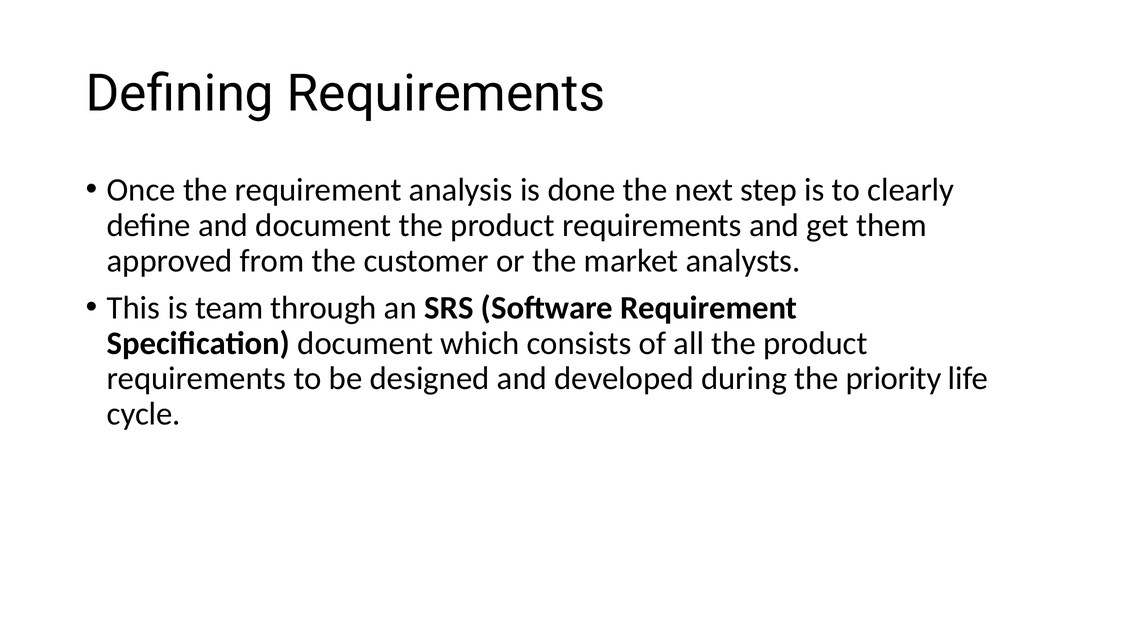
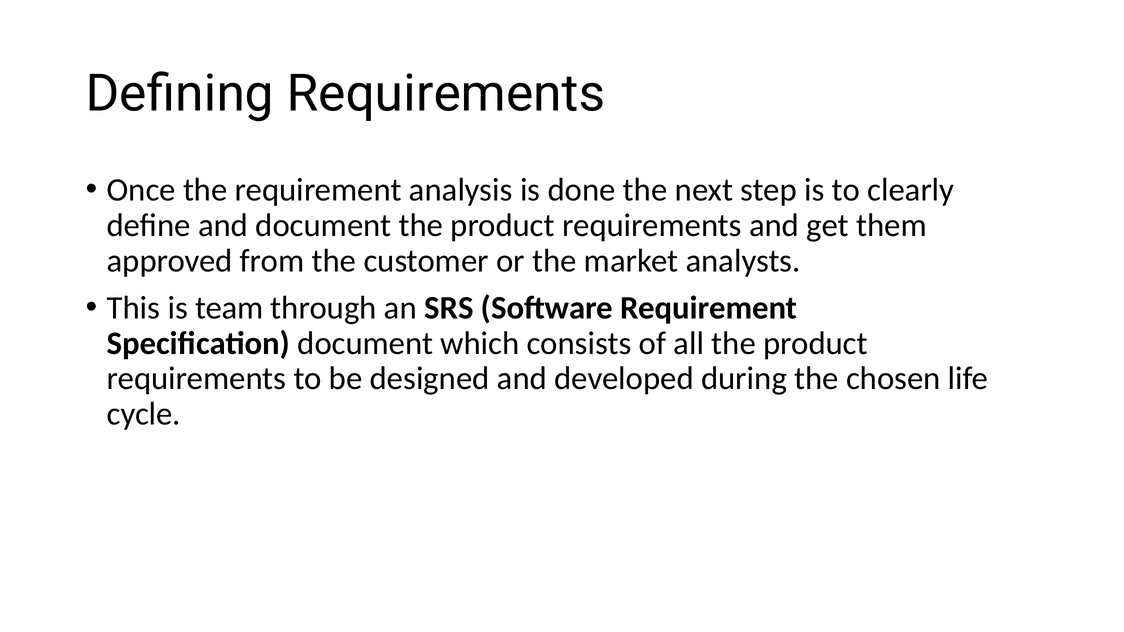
priority: priority -> chosen
